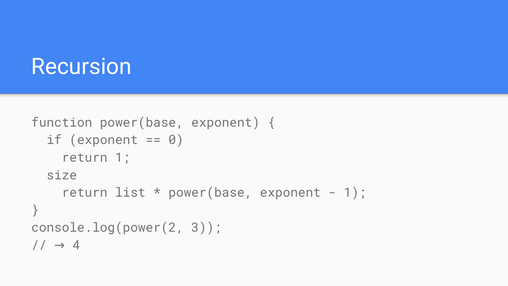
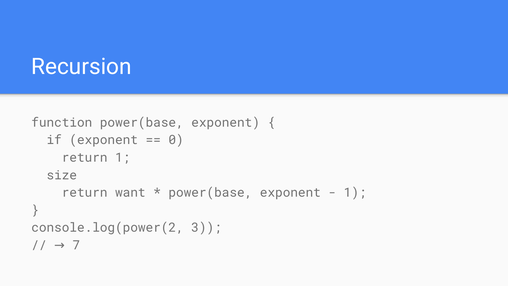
list: list -> want
4: 4 -> 7
